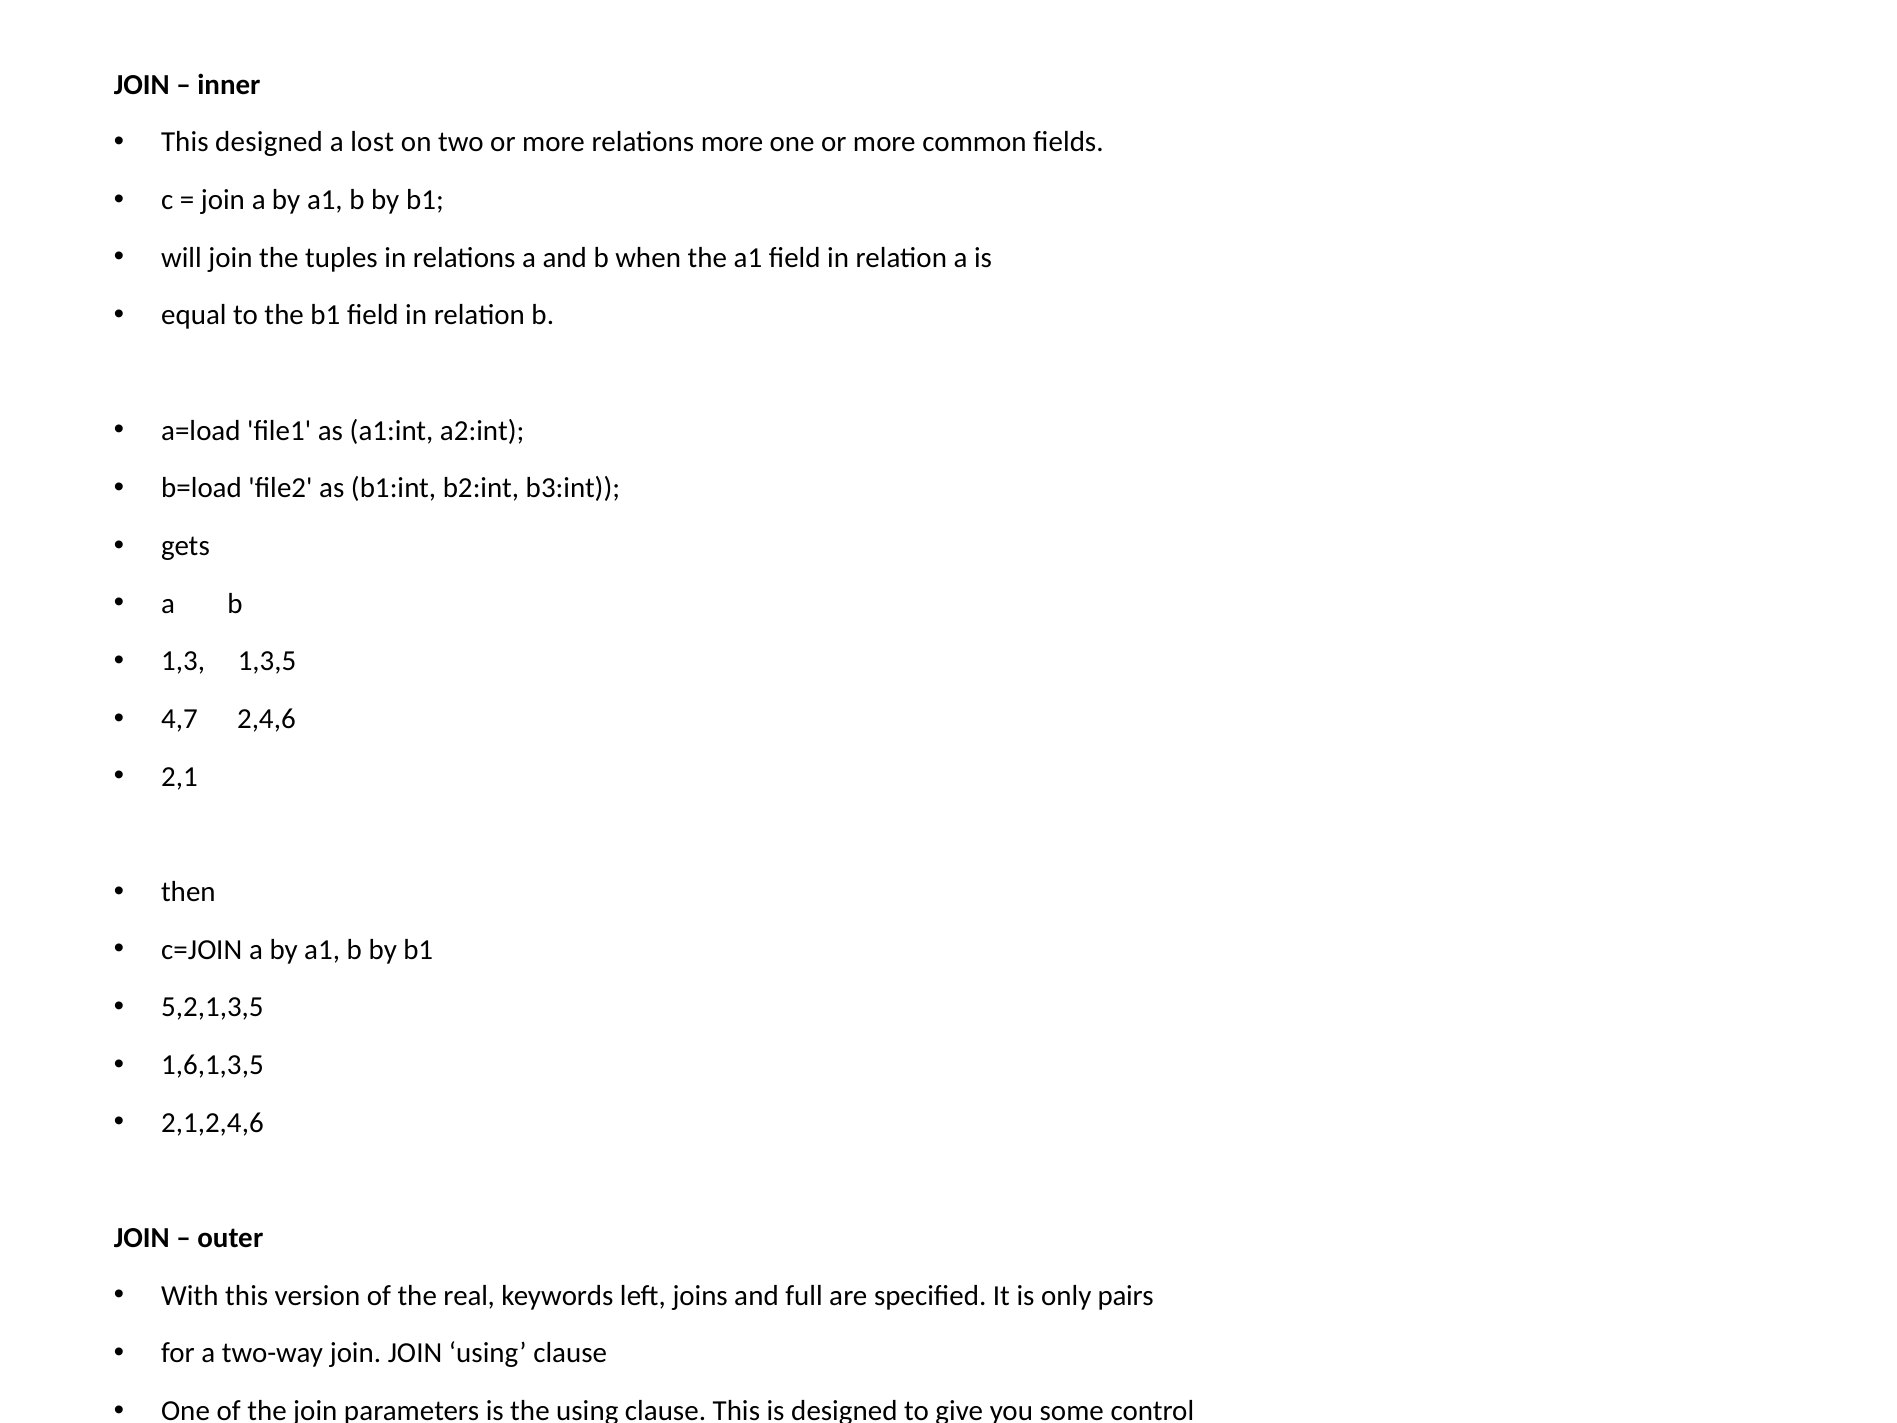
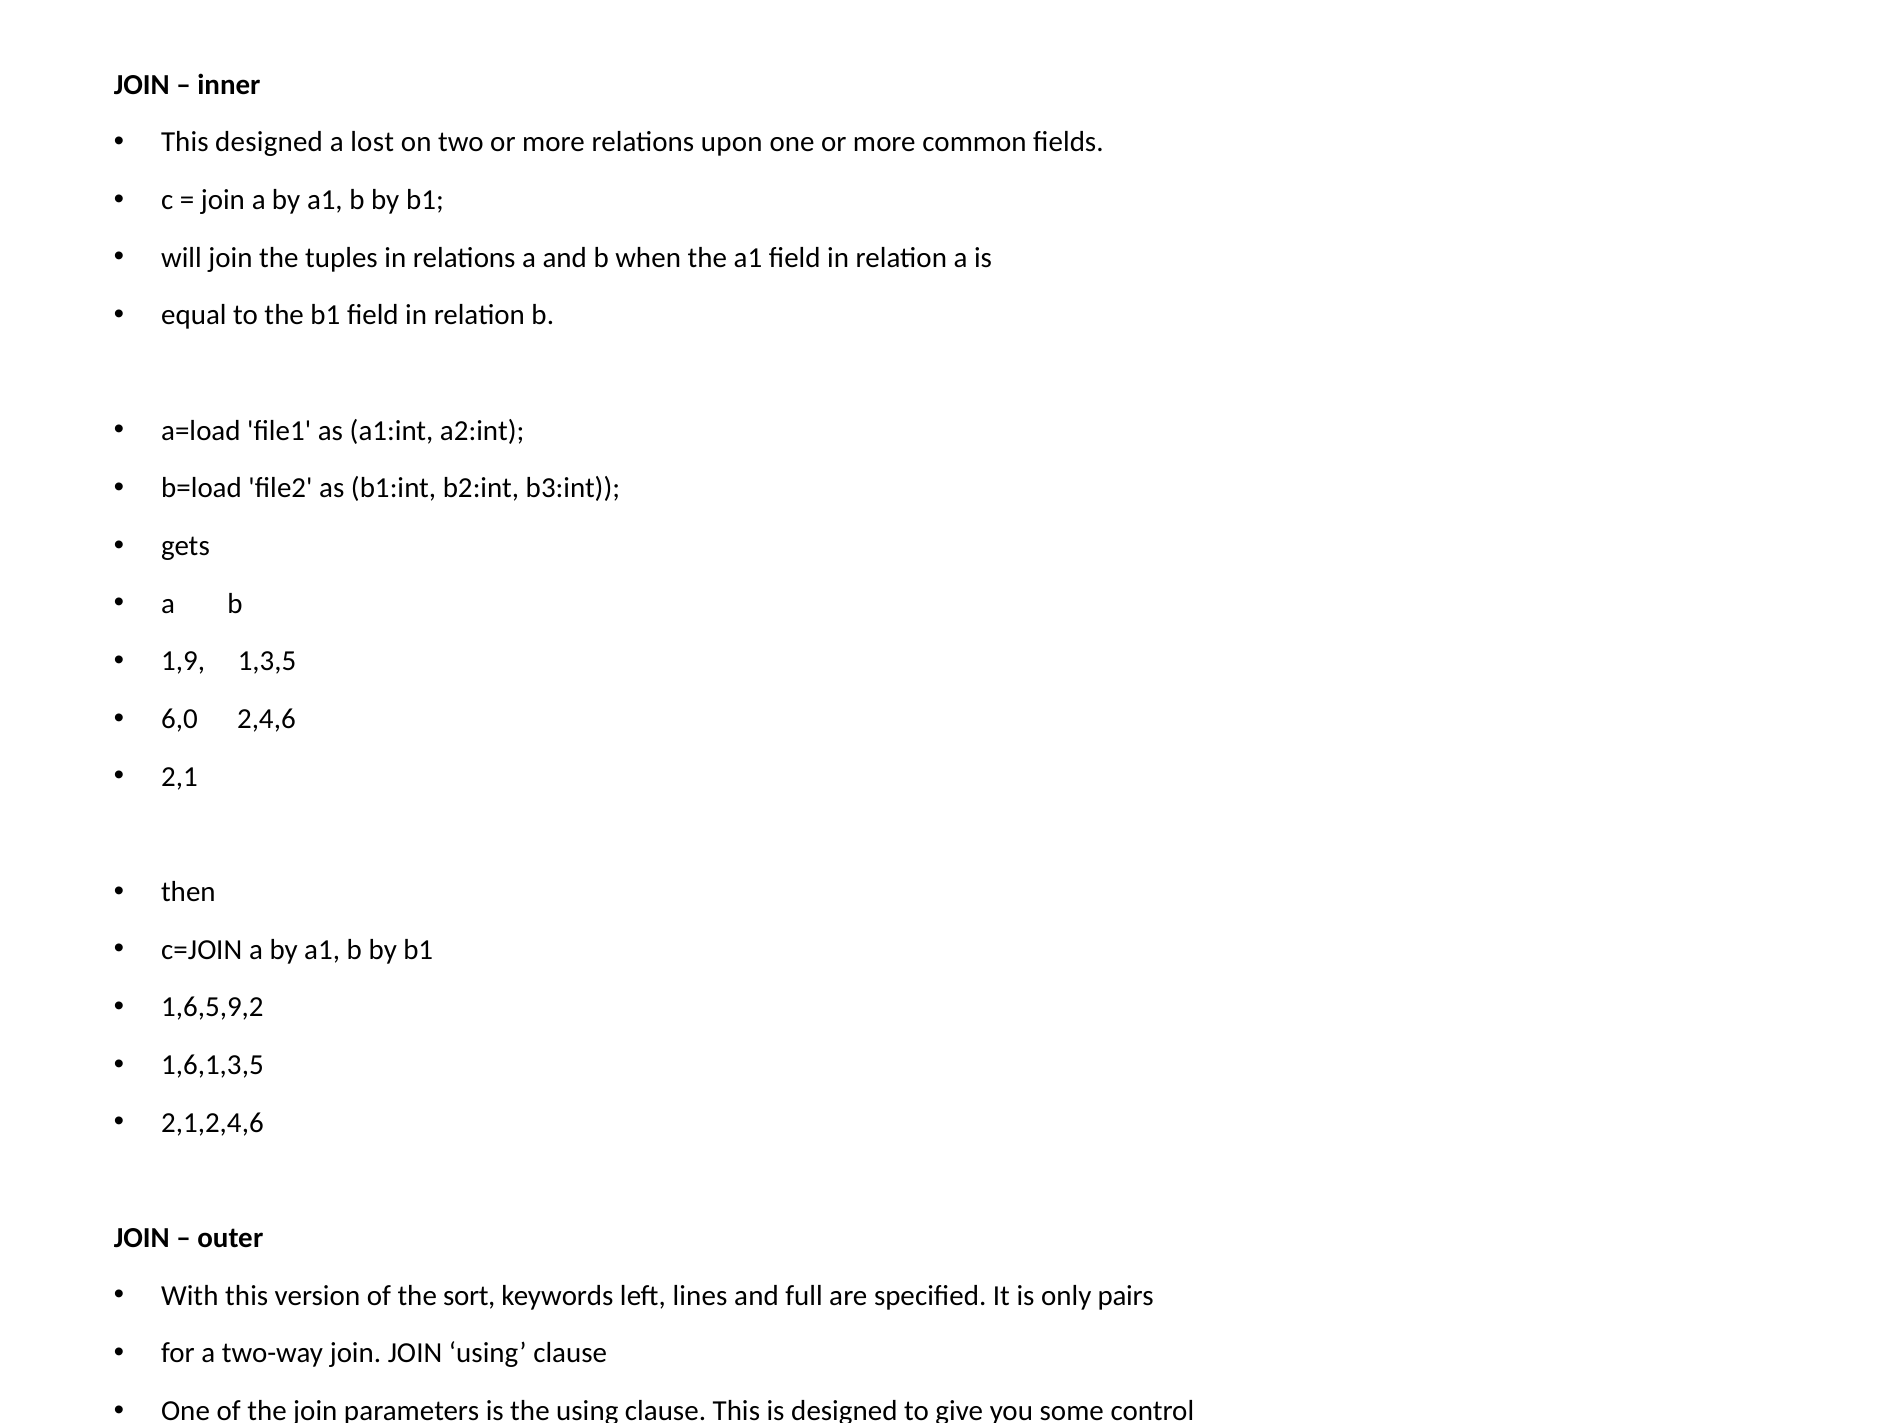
relations more: more -> upon
1,3: 1,3 -> 1,9
4,7: 4,7 -> 6,0
5,2,1,3,5: 5,2,1,3,5 -> 1,6,5,9,2
real: real -> sort
left joins: joins -> lines
